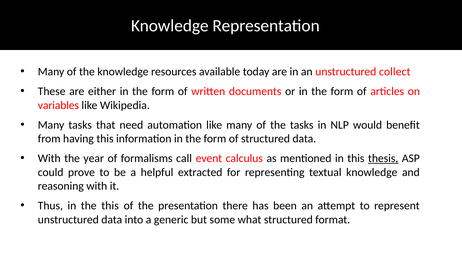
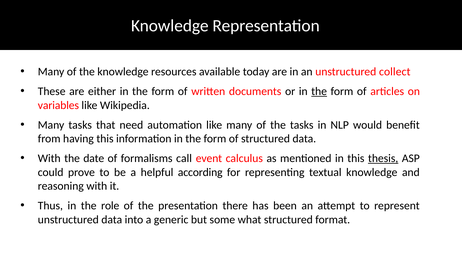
the at (319, 91) underline: none -> present
year: year -> date
extracted: extracted -> according
the this: this -> role
